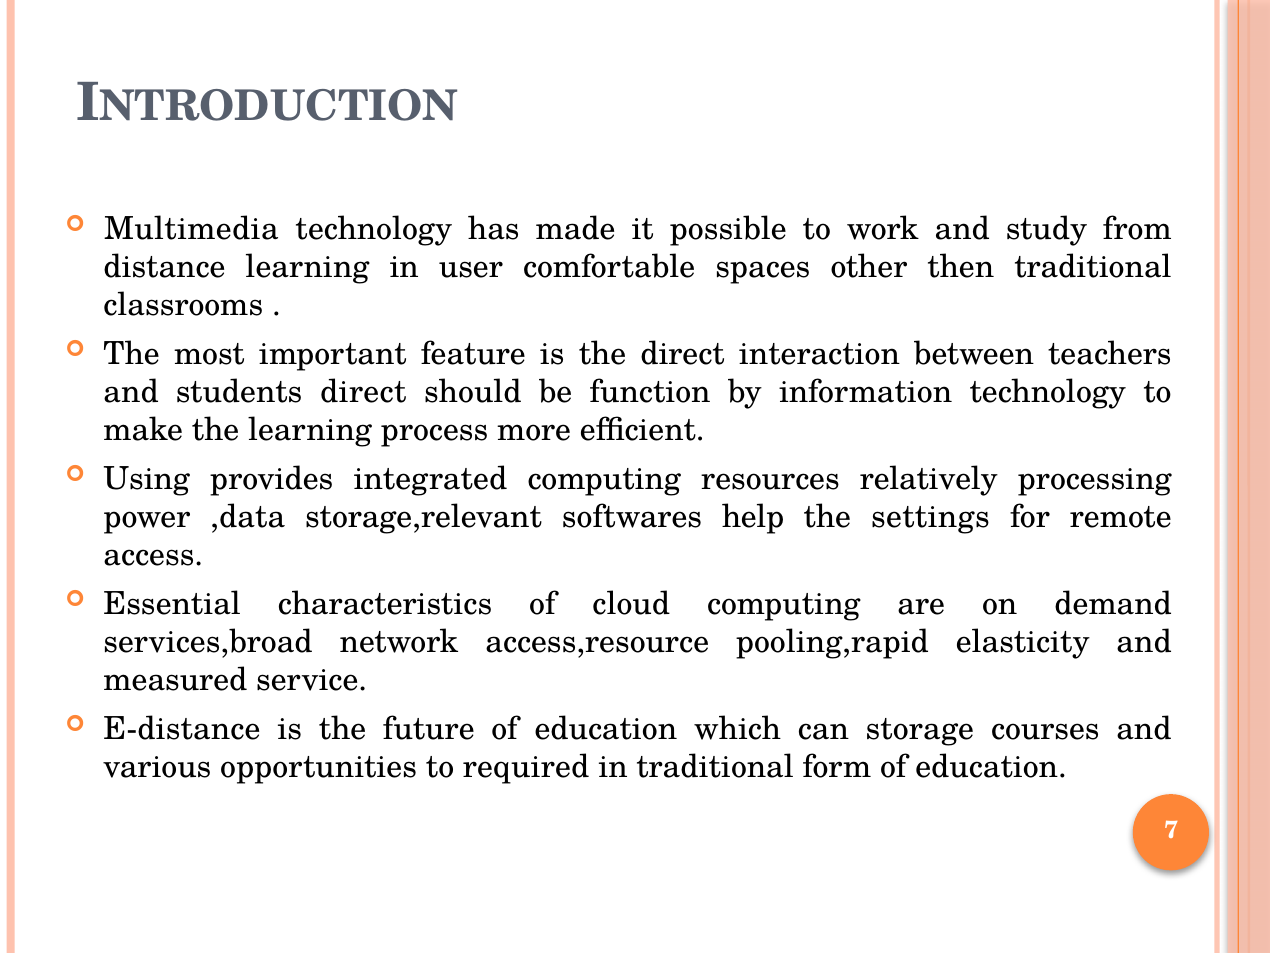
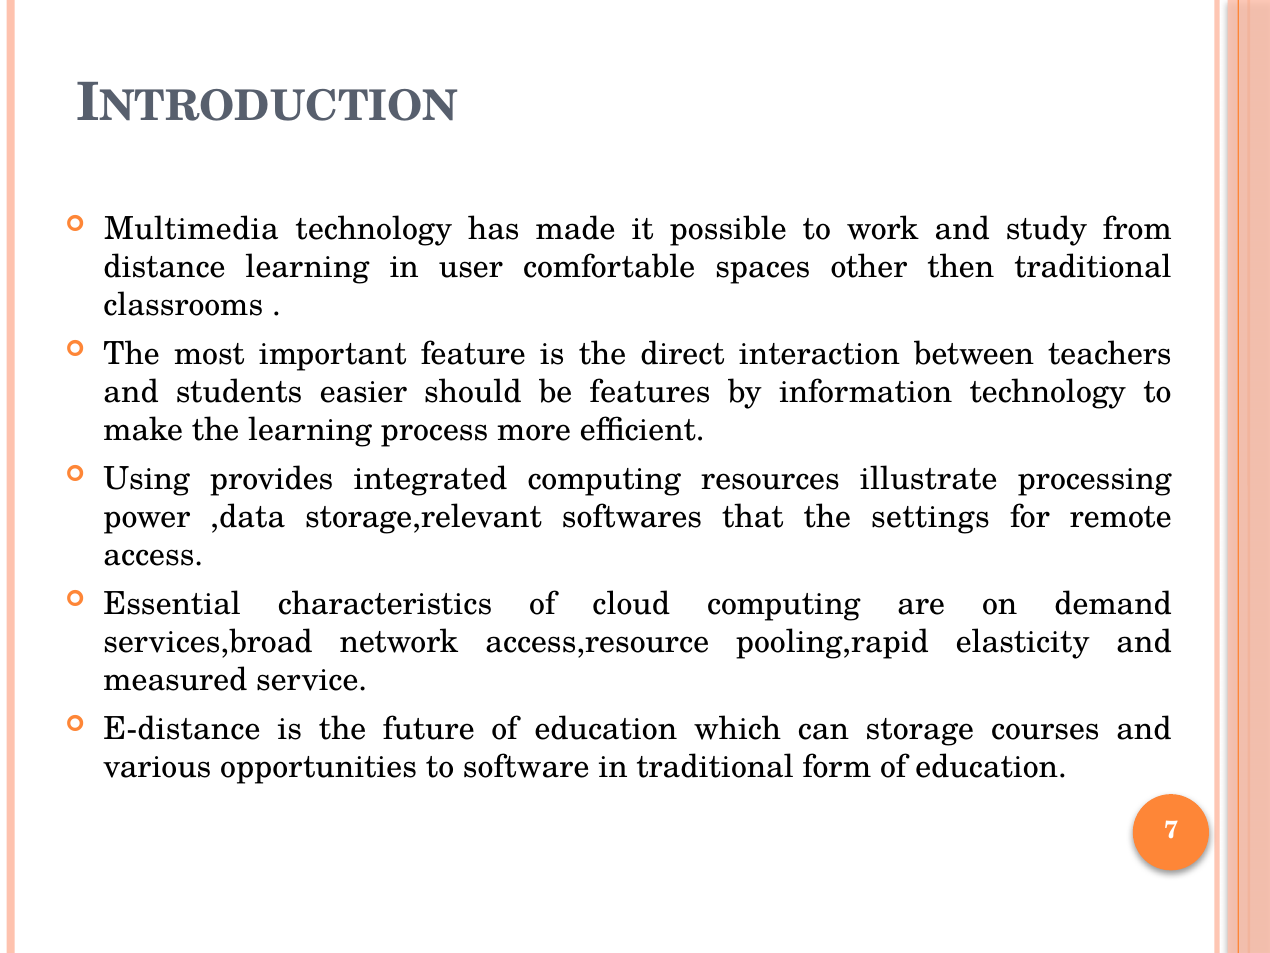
students direct: direct -> easier
function: function -> features
relatively: relatively -> illustrate
help: help -> that
required: required -> software
